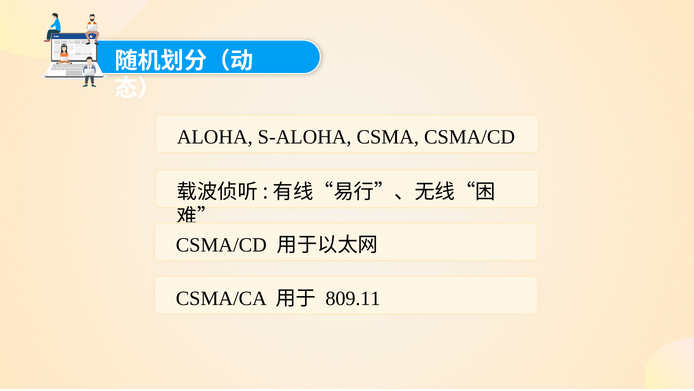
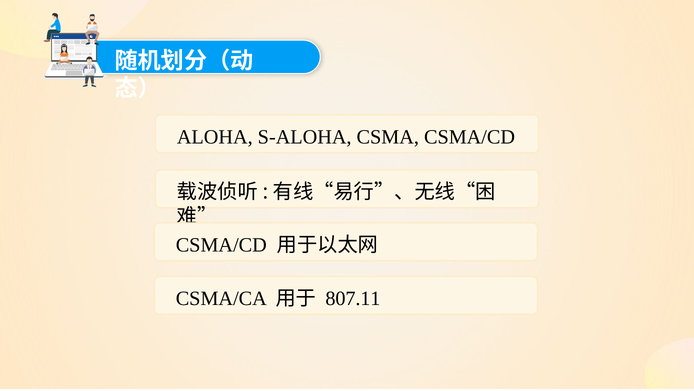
809.11: 809.11 -> 807.11
